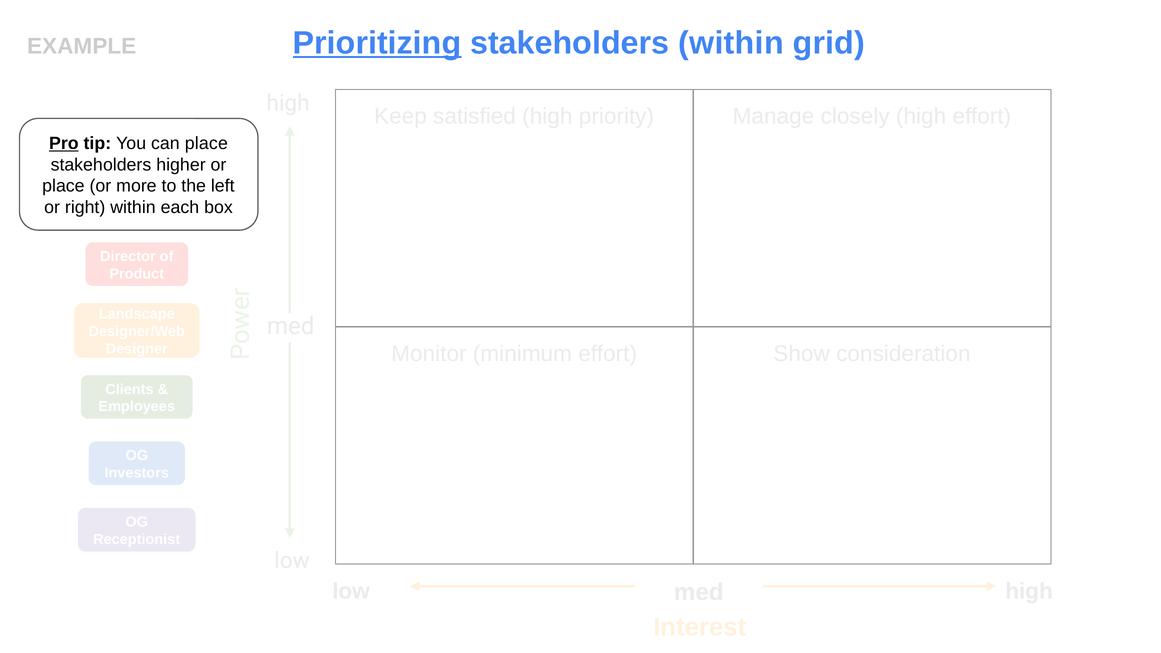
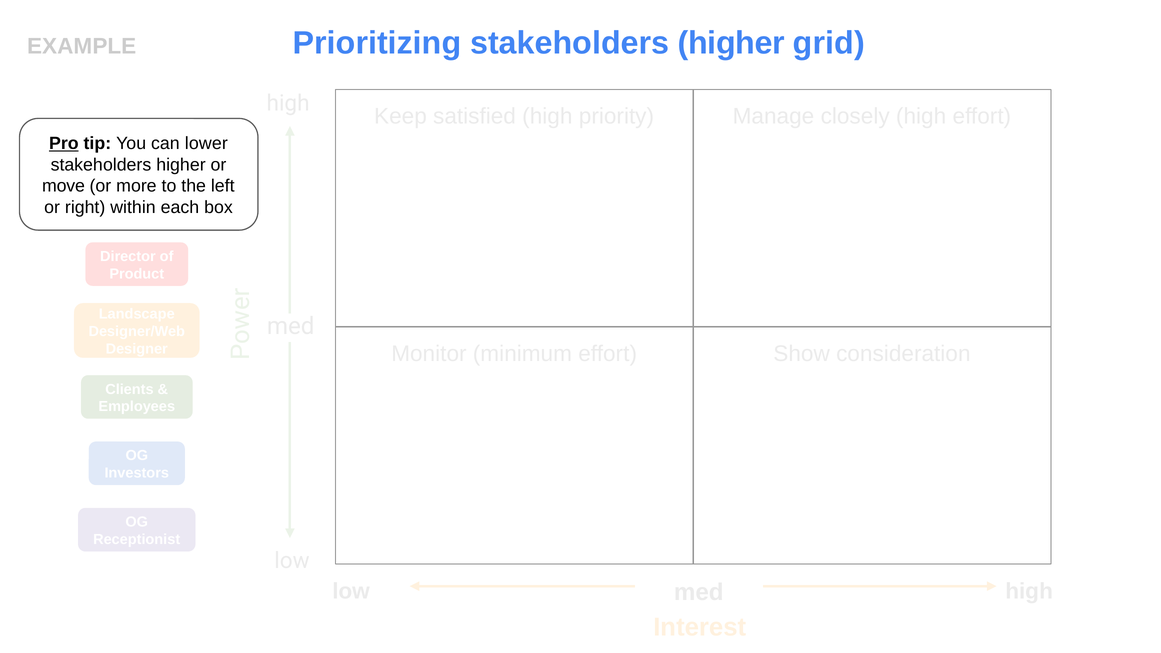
Prioritizing underline: present -> none
within at (731, 43): within -> higher
can place: place -> lower
place at (63, 186): place -> move
